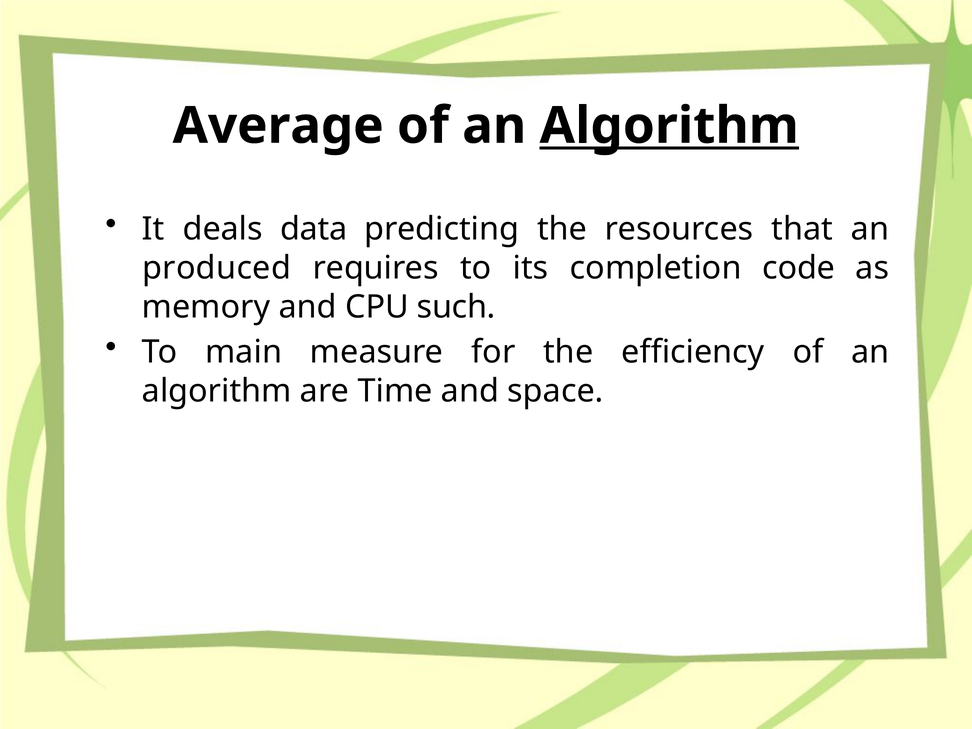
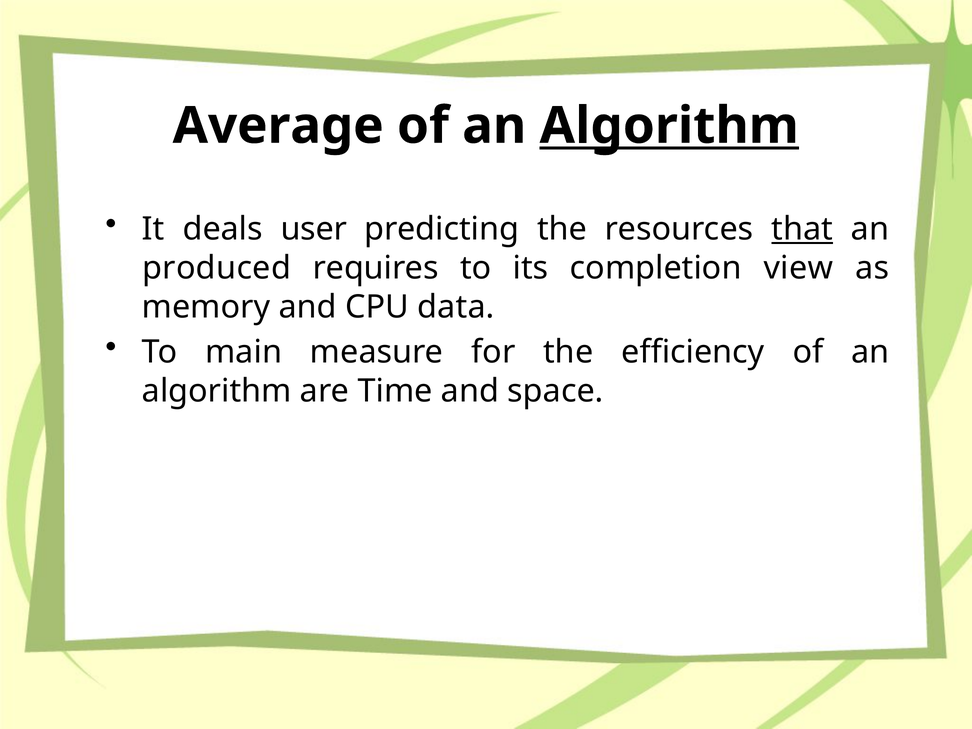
data: data -> user
that underline: none -> present
code: code -> view
such: such -> data
